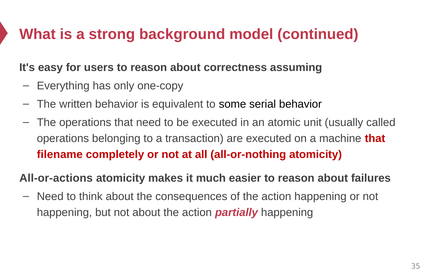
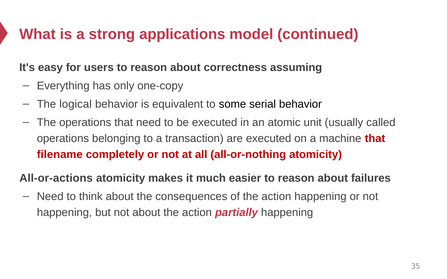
background: background -> applications
written: written -> logical
